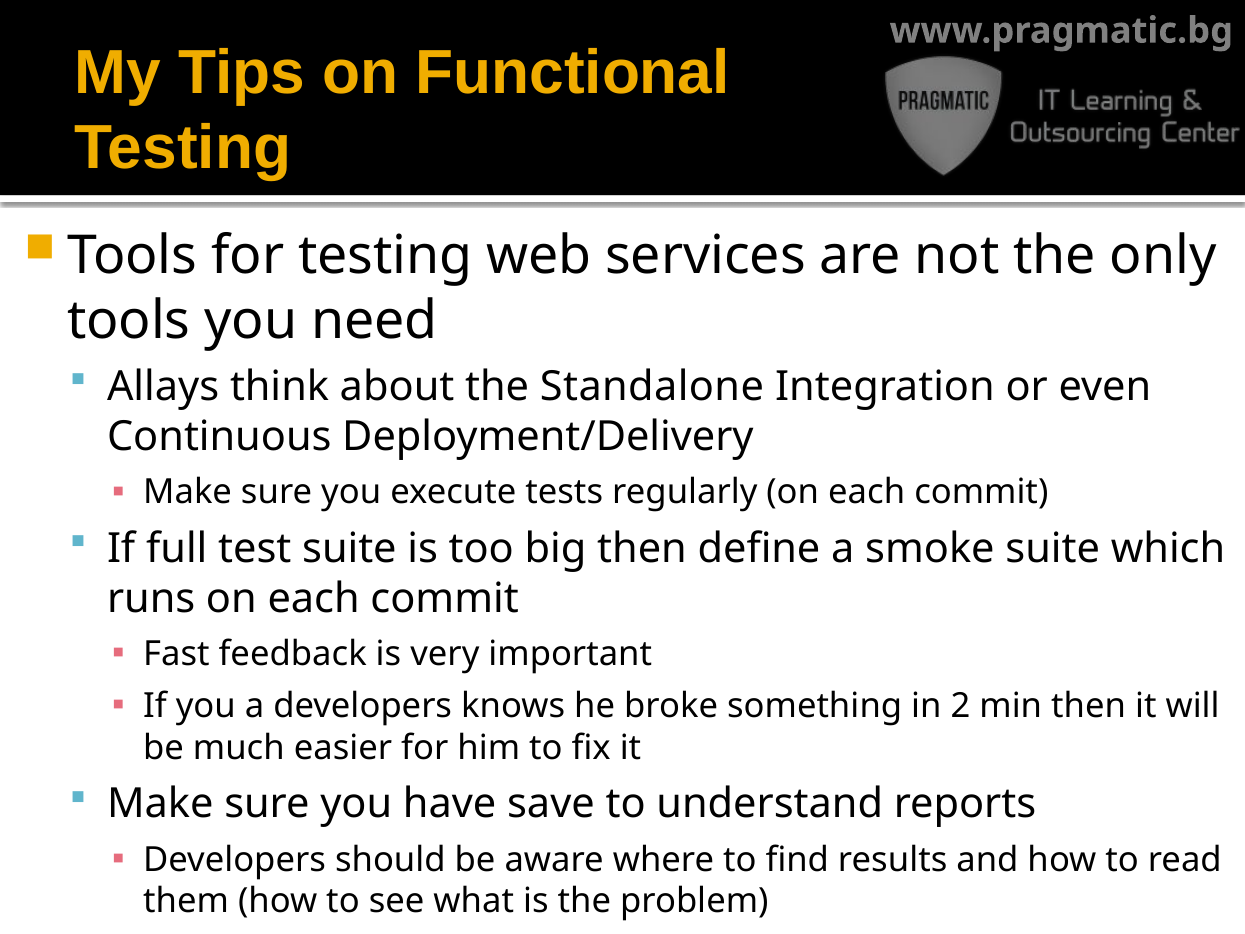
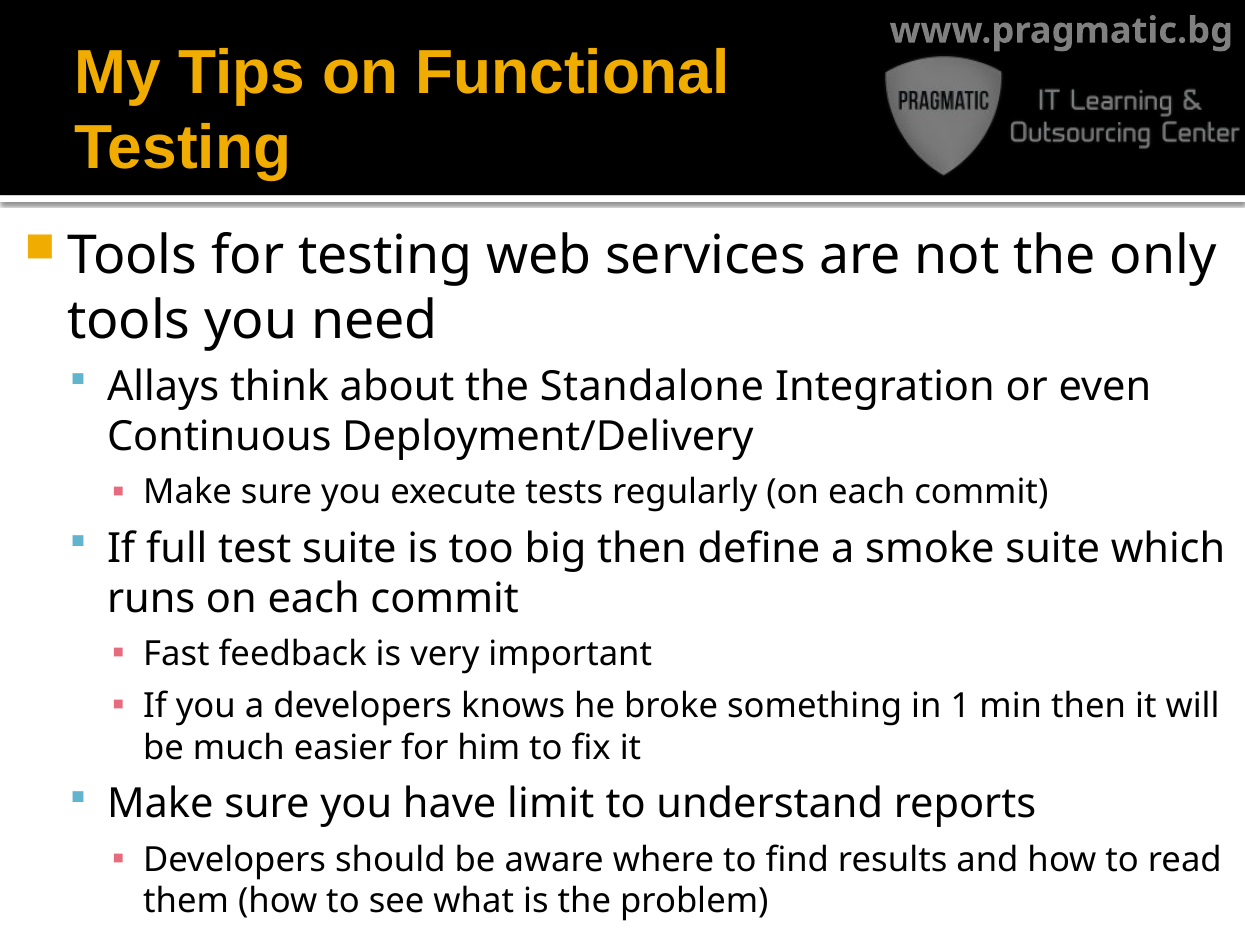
2: 2 -> 1
save: save -> limit
